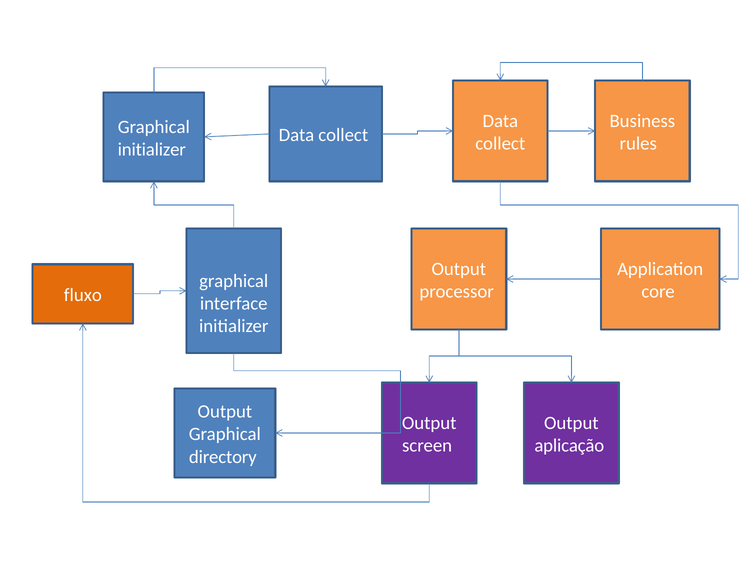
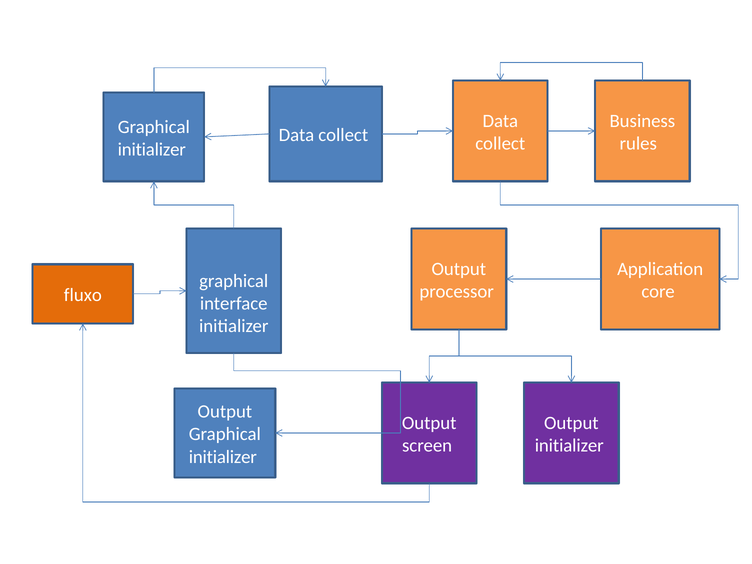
aplicação at (569, 446): aplicação -> initializer
directory at (223, 457): directory -> initializer
